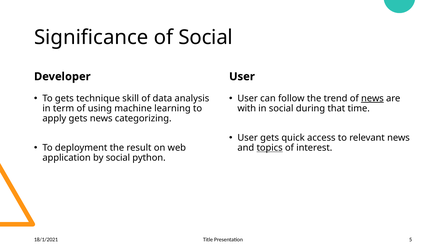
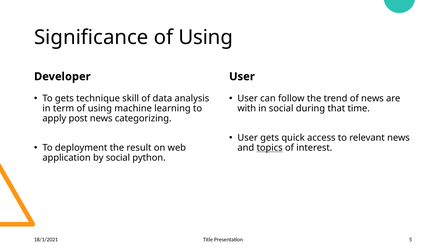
Significance of Social: Social -> Using
news at (372, 98) underline: present -> none
apply gets: gets -> post
